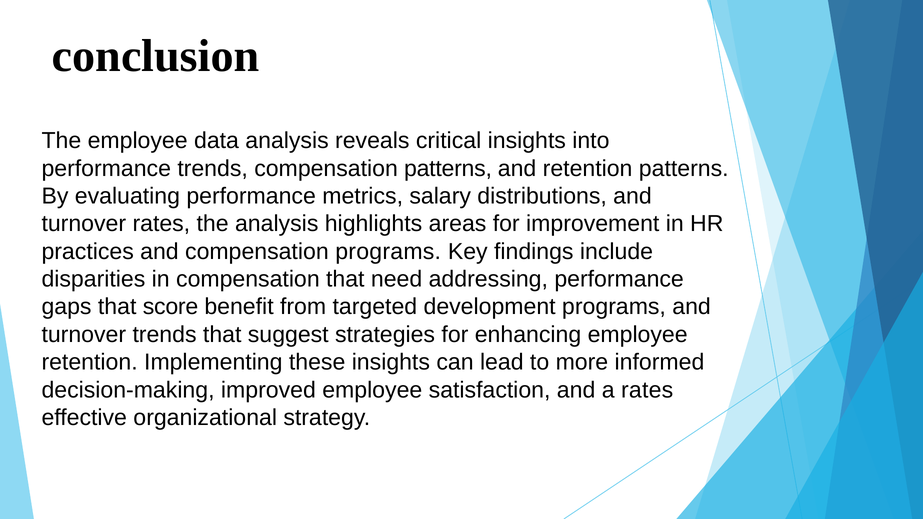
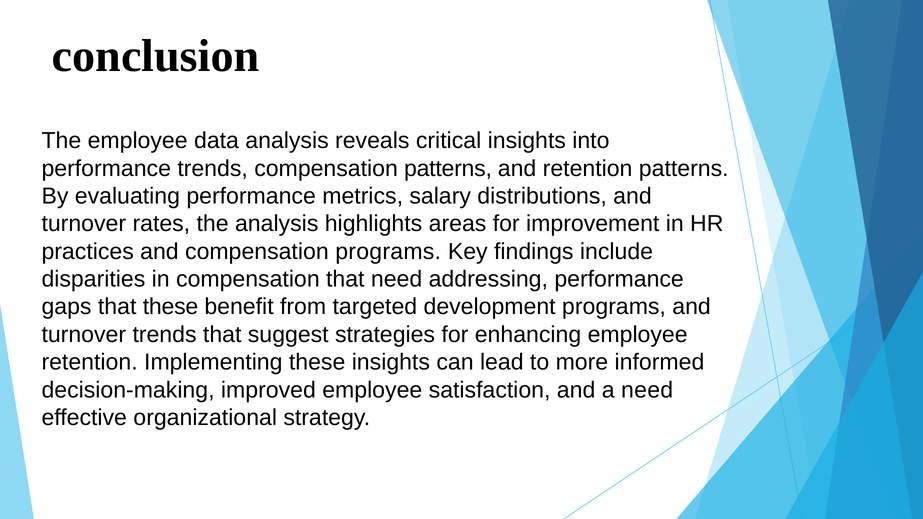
that score: score -> these
a rates: rates -> need
